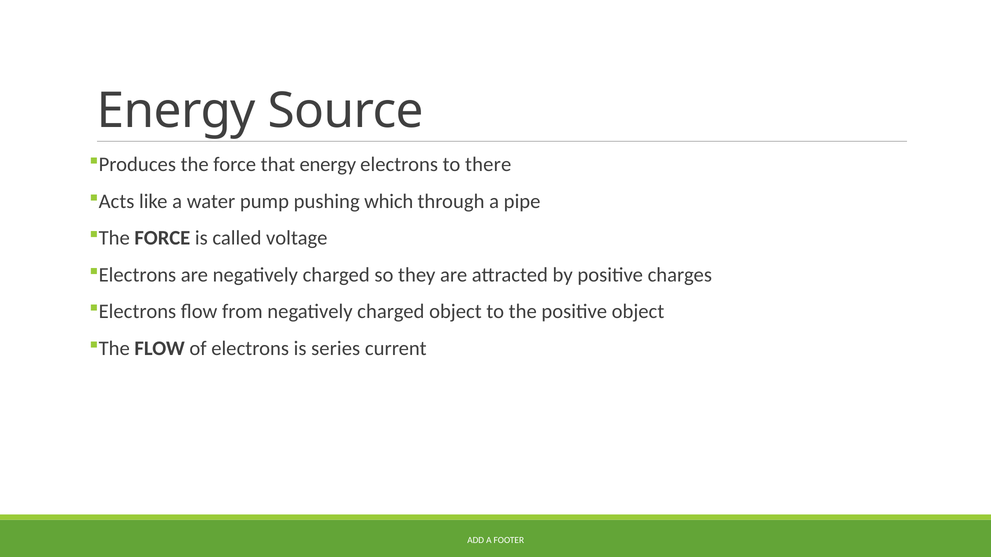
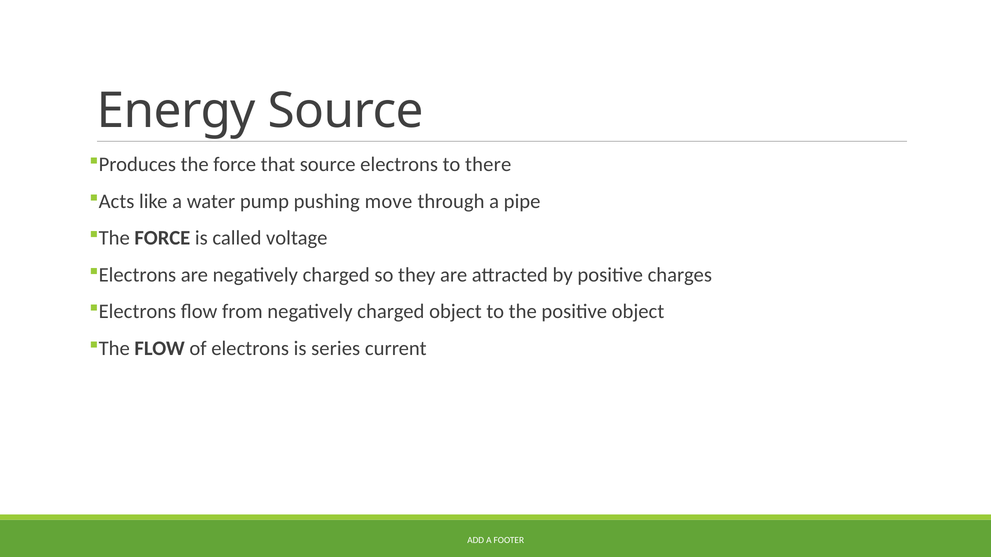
that energy: energy -> source
which: which -> move
